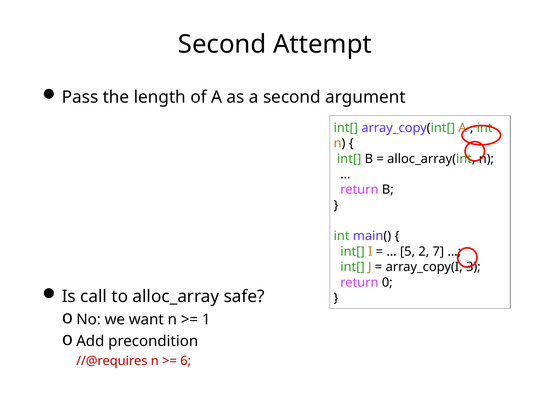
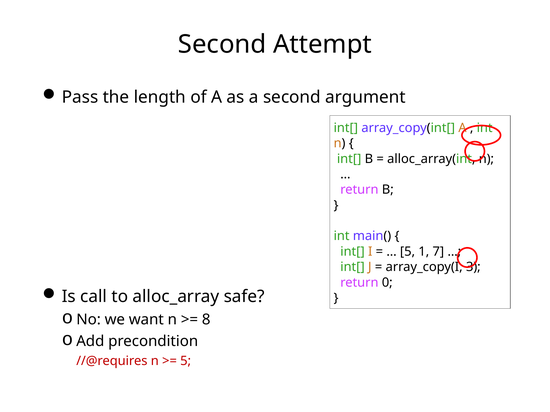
2: 2 -> 1
1: 1 -> 8
6 at (186, 361): 6 -> 5
